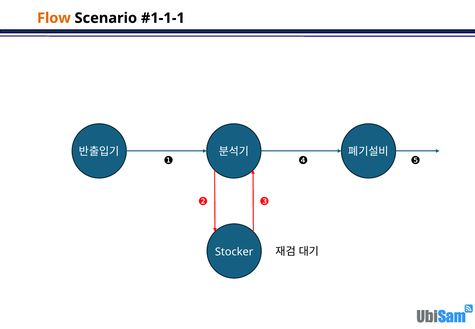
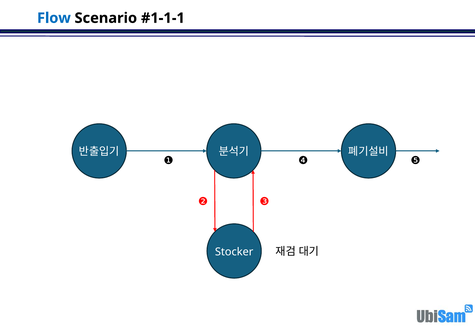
Flow colour: orange -> blue
